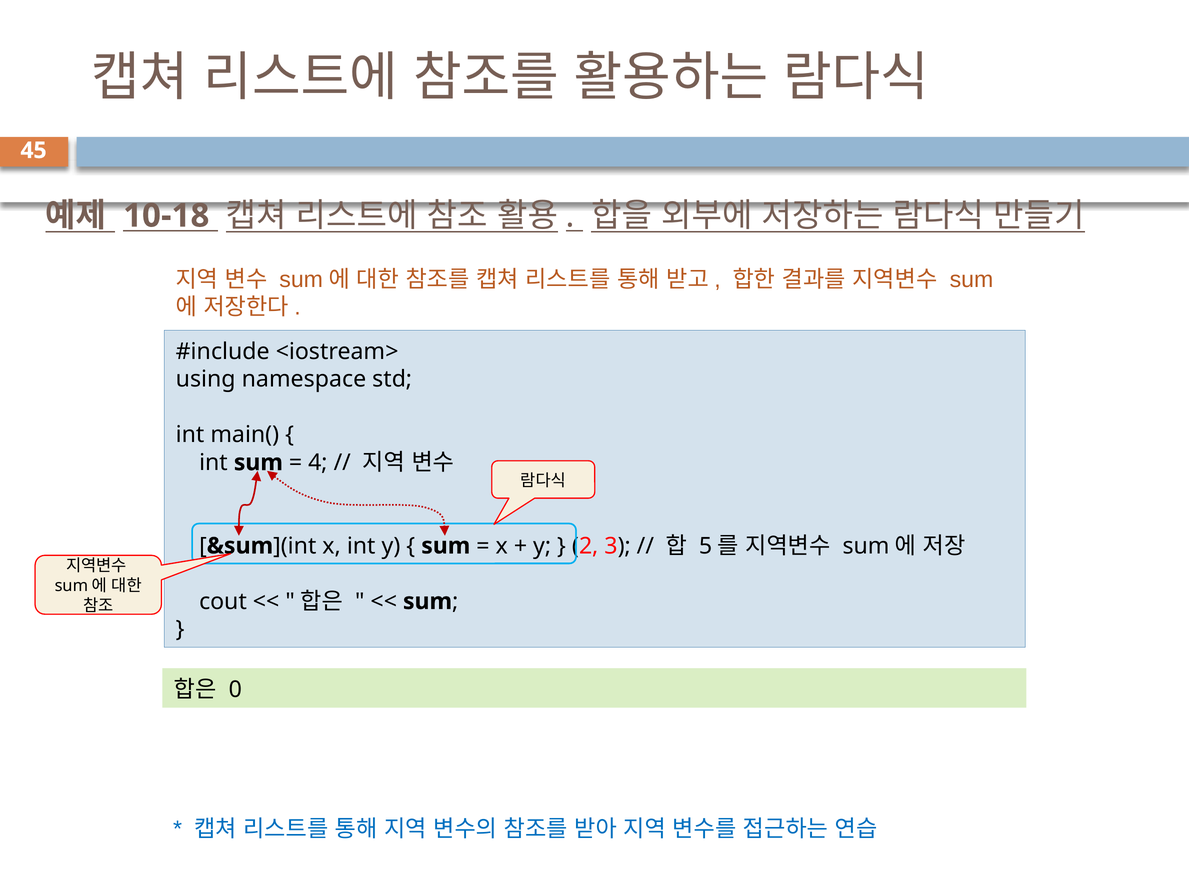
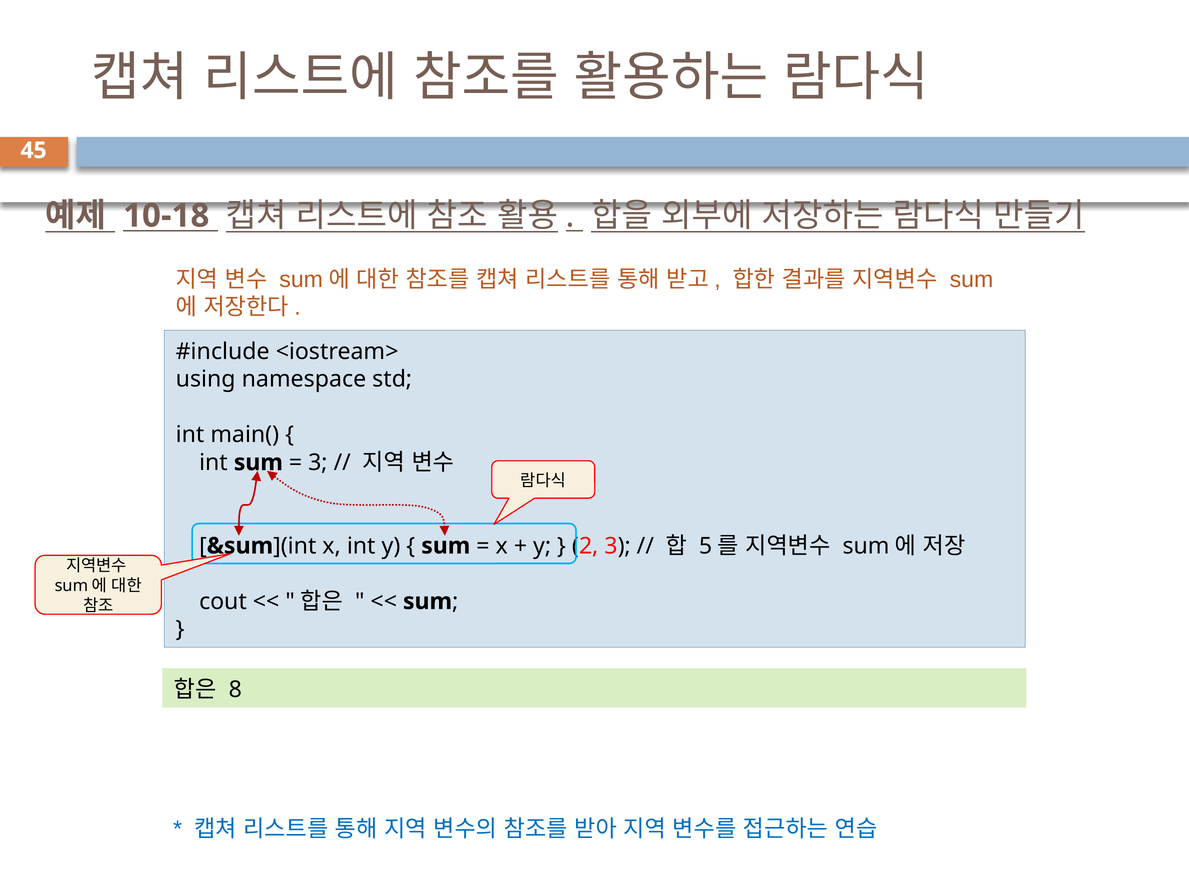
4 at (318, 462): 4 -> 3
0: 0 -> 8
